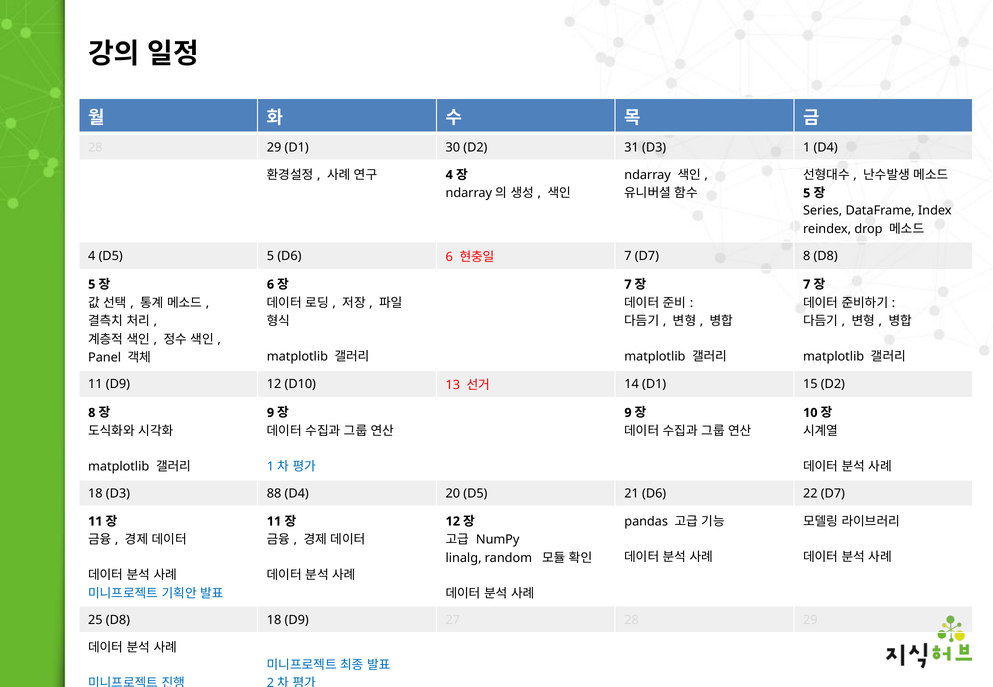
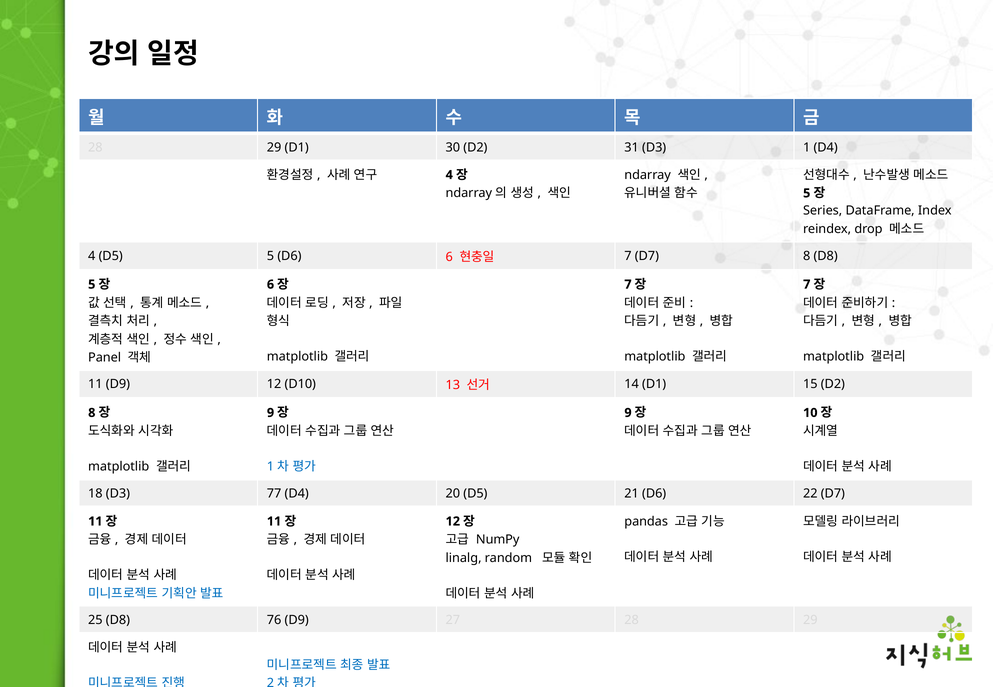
88: 88 -> 77
D8 18: 18 -> 76
